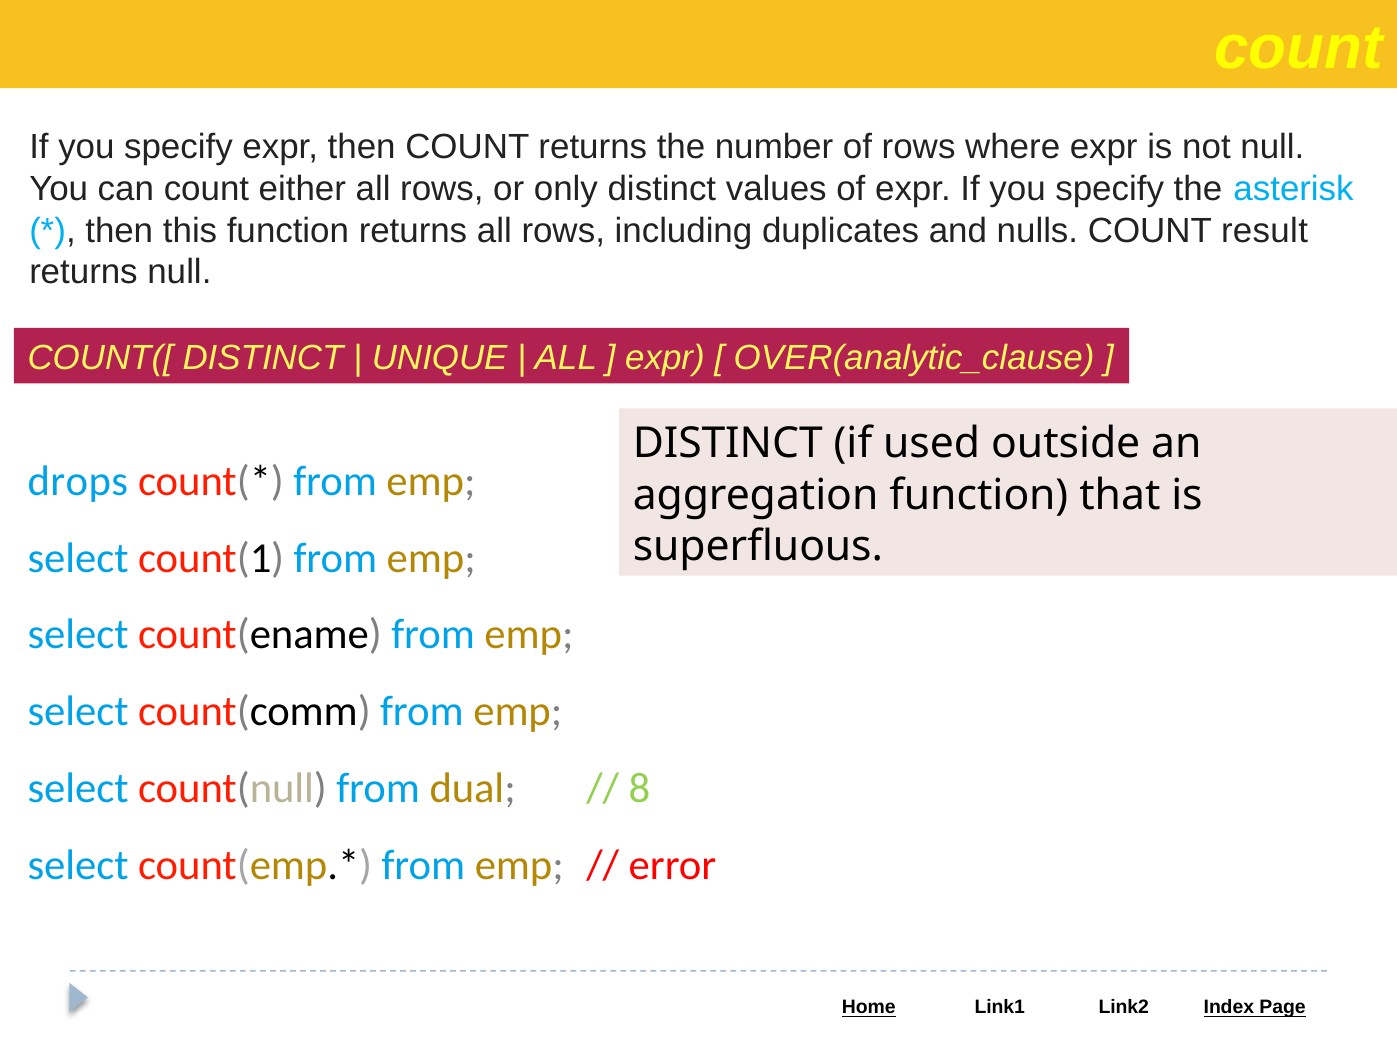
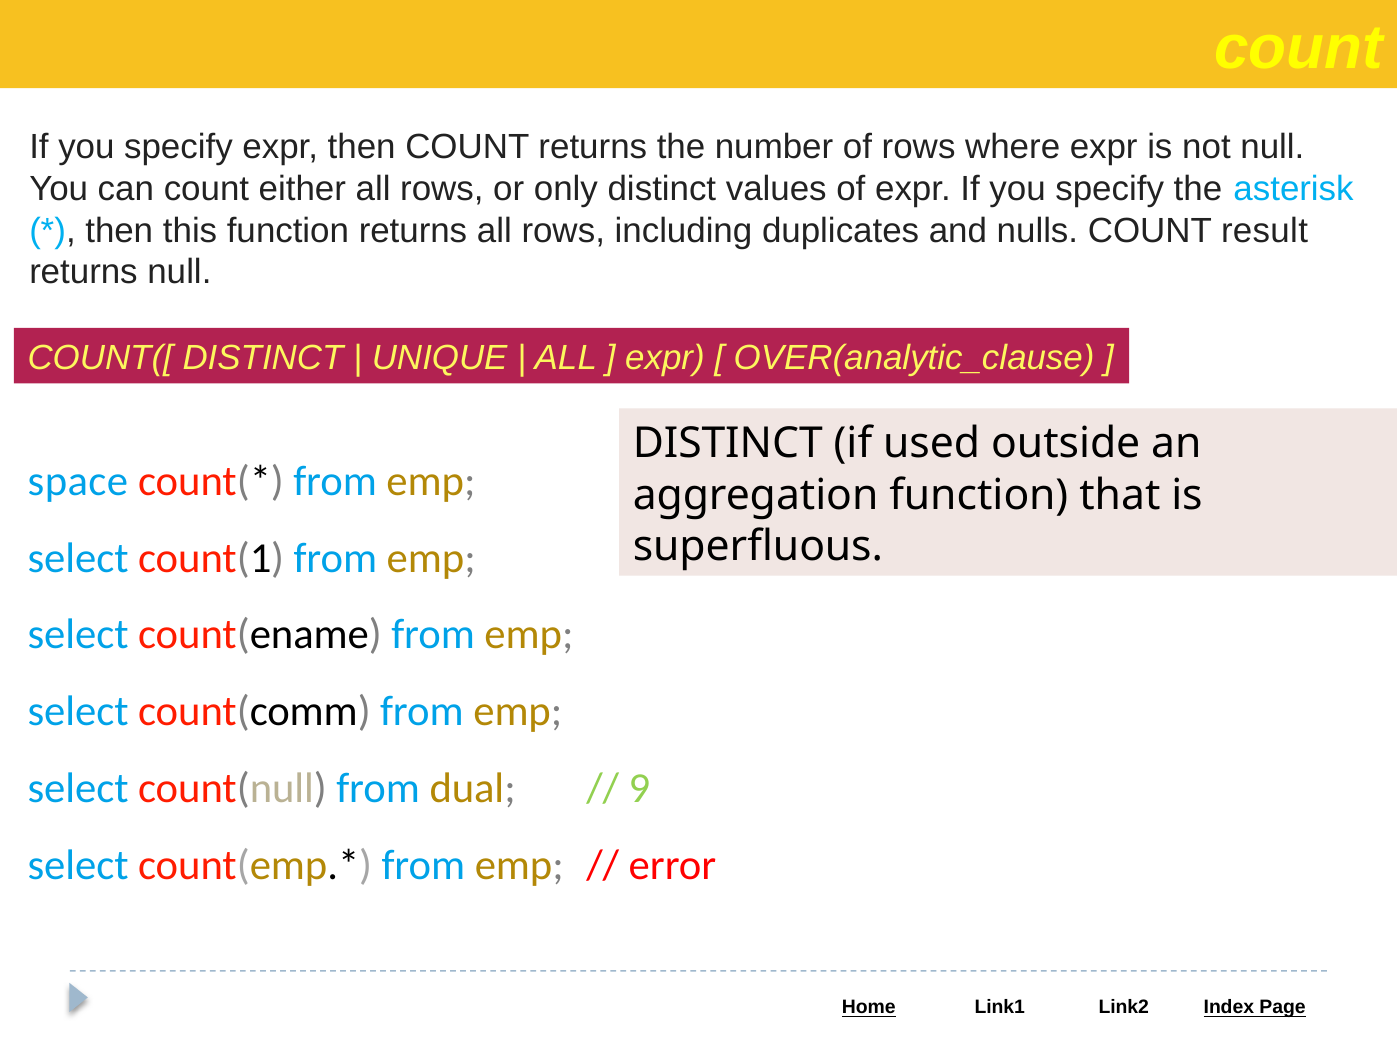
drops: drops -> space
8: 8 -> 9
